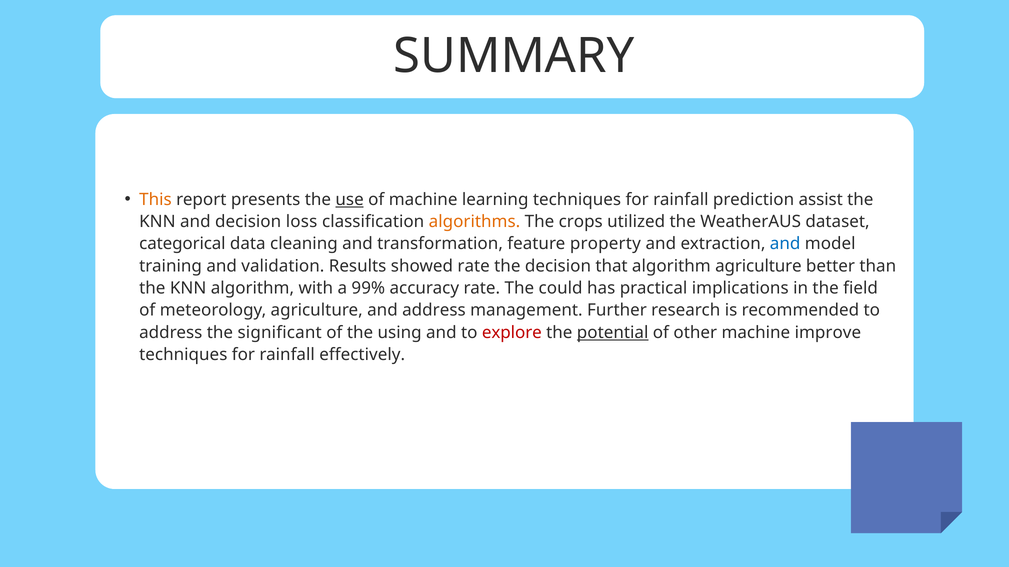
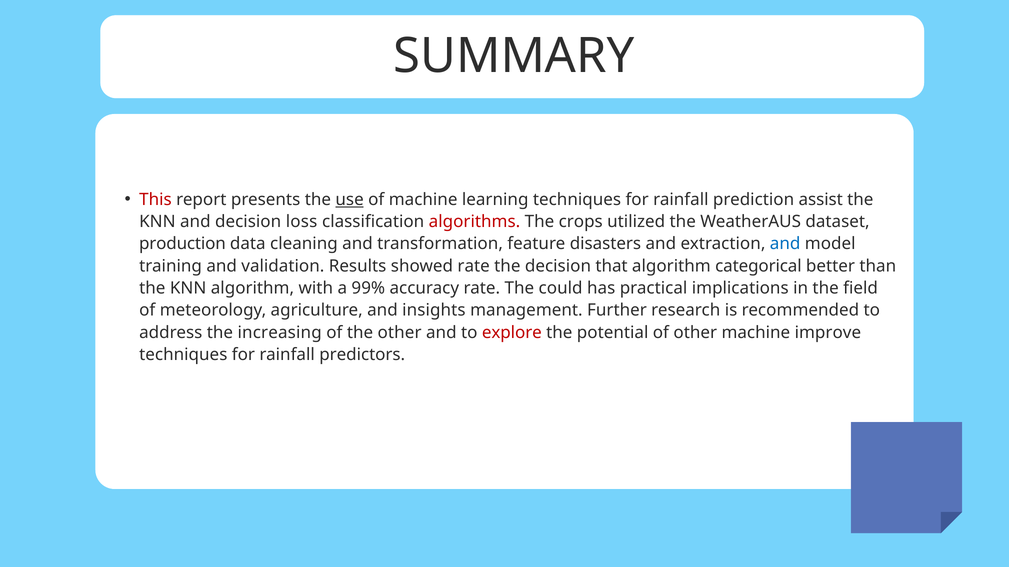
This colour: orange -> red
algorithms colour: orange -> red
categorical: categorical -> production
property: property -> disasters
algorithm agriculture: agriculture -> categorical
and address: address -> insights
significant: significant -> increasing
the using: using -> other
potential underline: present -> none
effectively: effectively -> predictors
